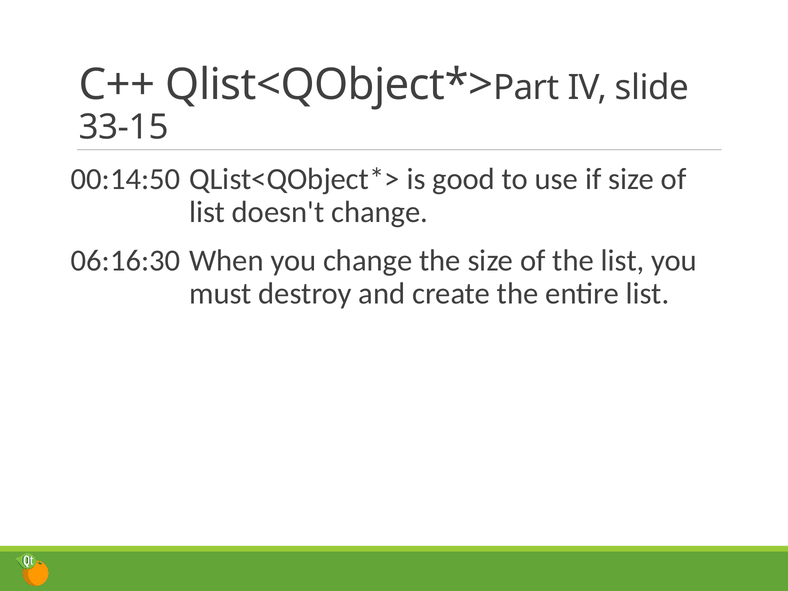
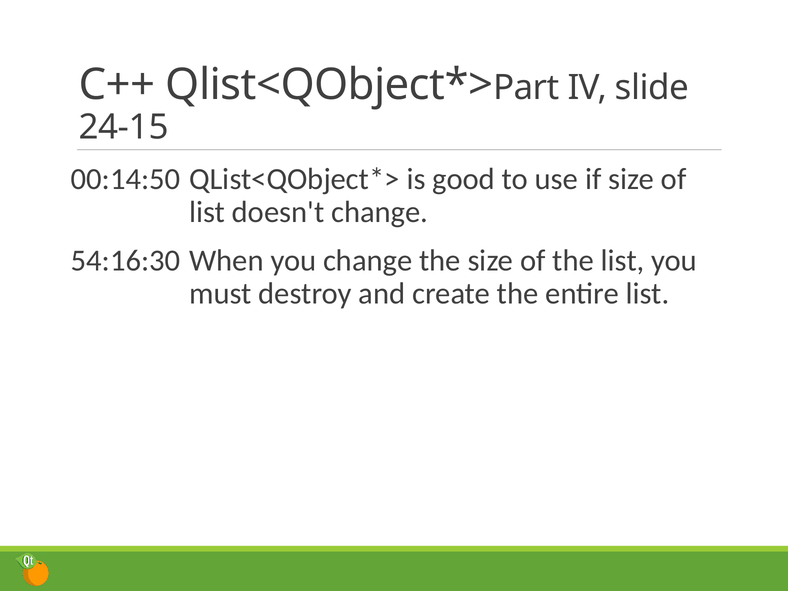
33-15: 33-15 -> 24-15
06:16:30: 06:16:30 -> 54:16:30
